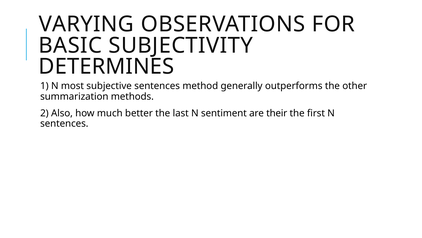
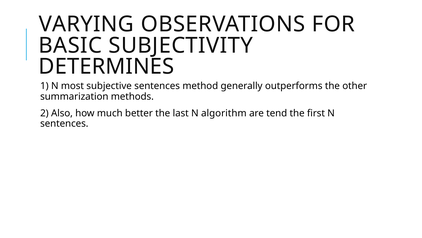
sentiment: sentiment -> algorithm
their: their -> tend
